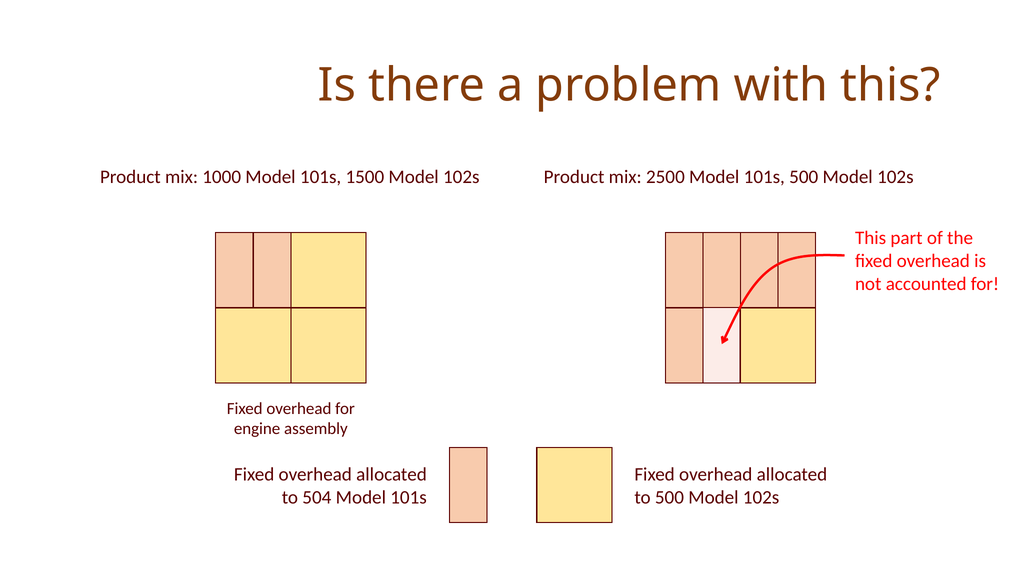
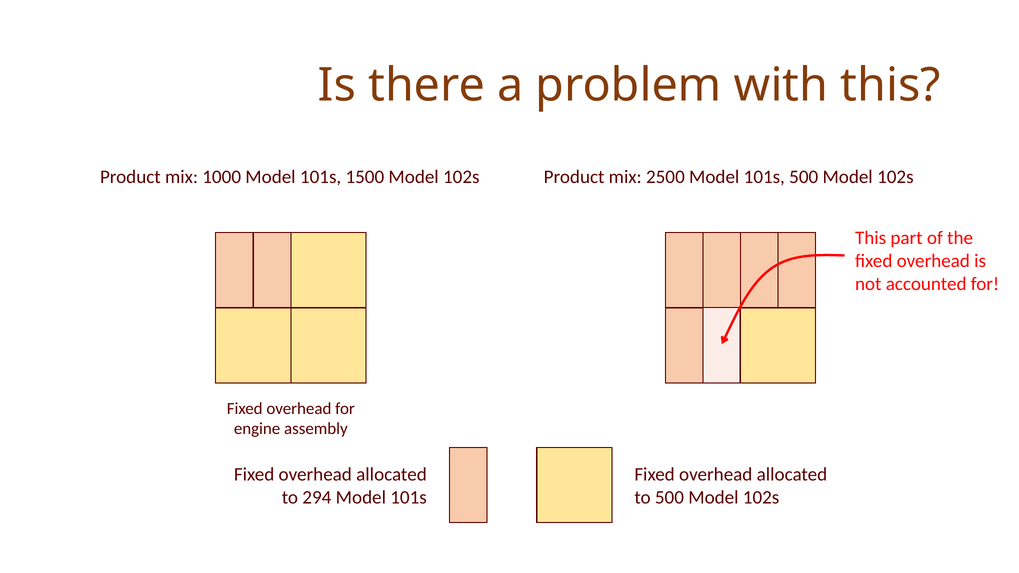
504: 504 -> 294
